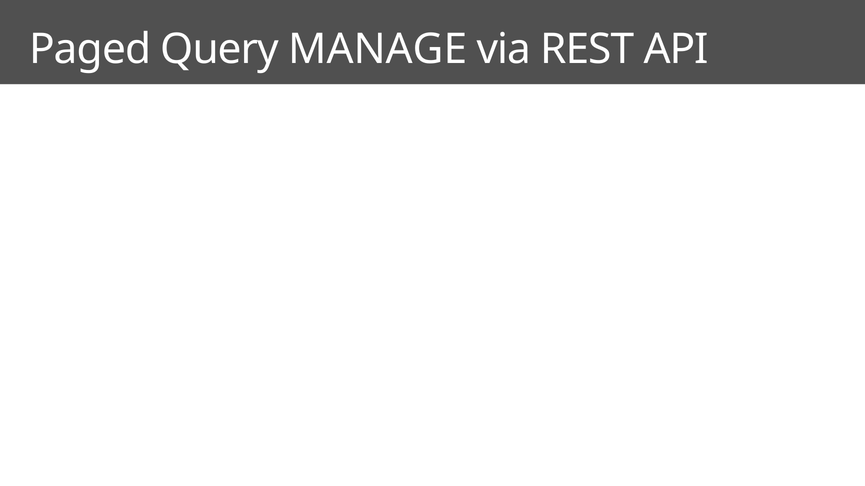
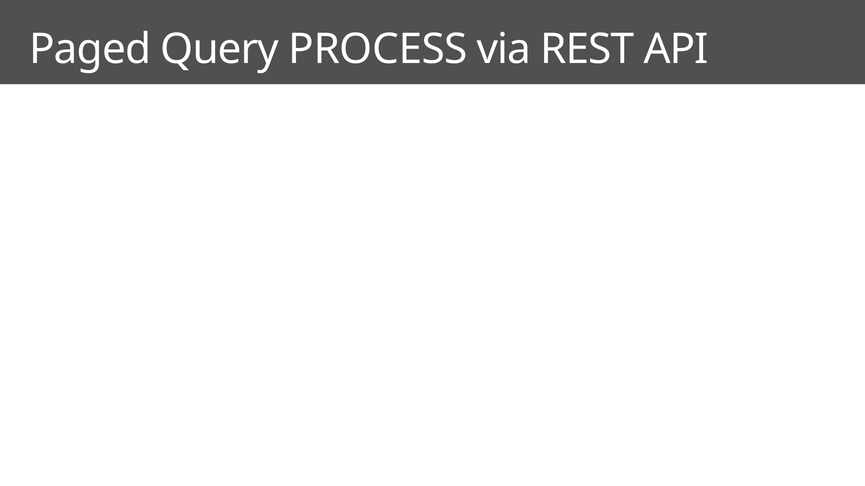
MANAGE: MANAGE -> PROCESS
